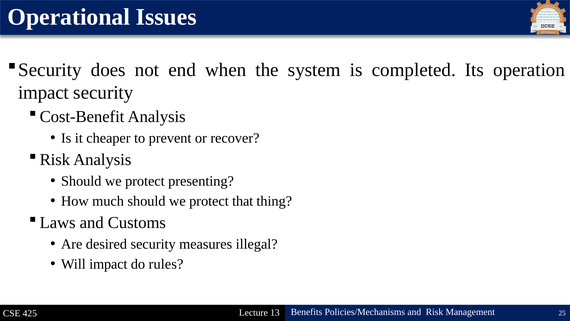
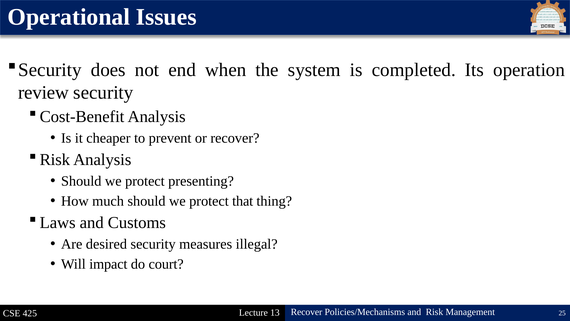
impact at (44, 92): impact -> review
rules: rules -> court
Benefits at (307, 312): Benefits -> Recover
